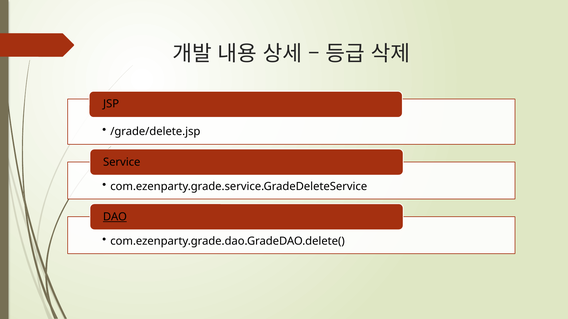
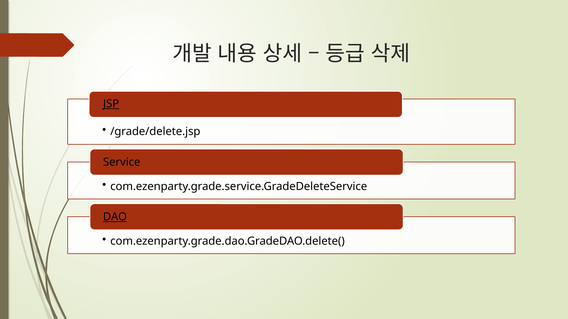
JSP underline: none -> present
